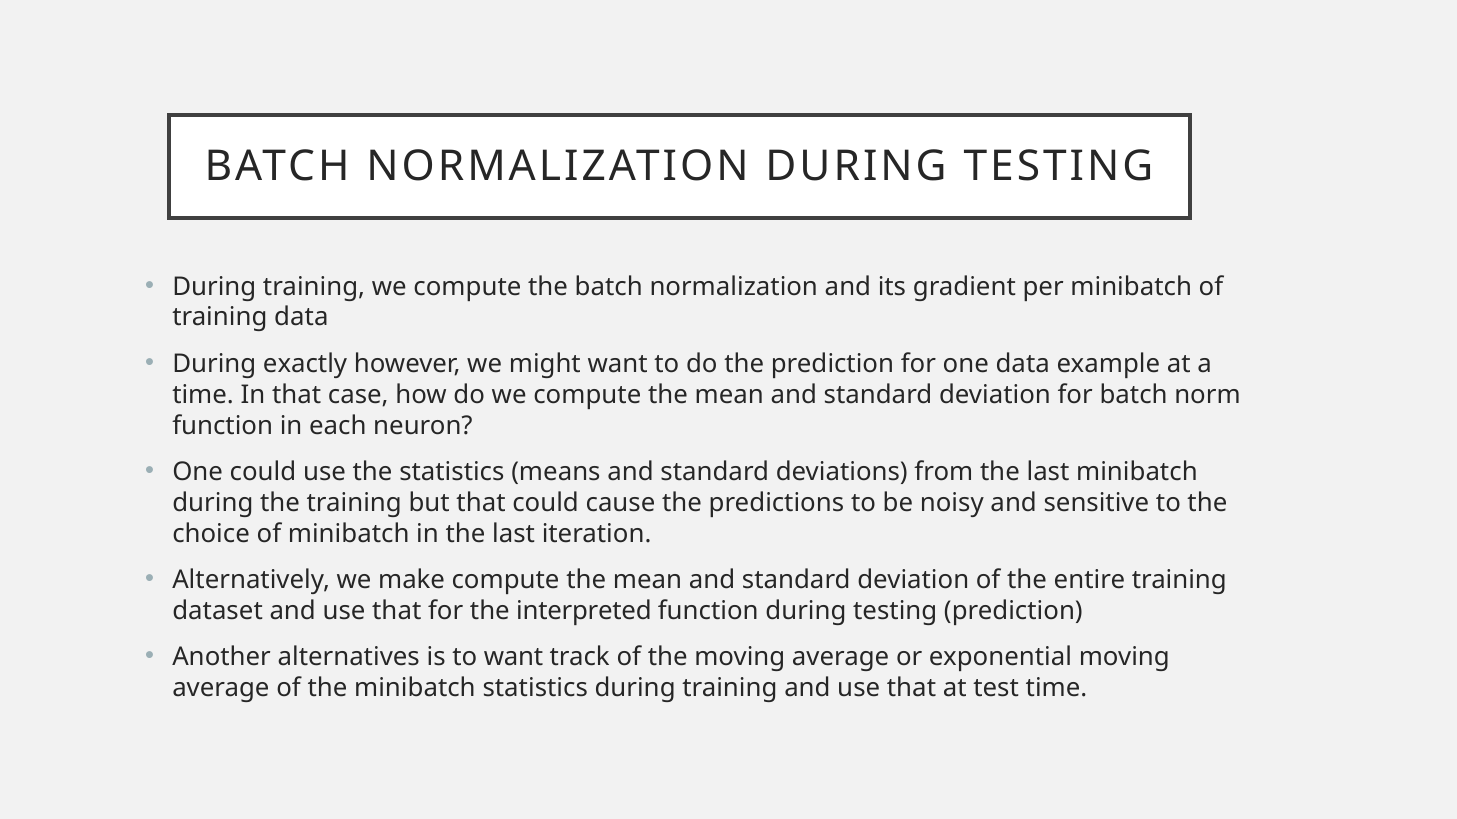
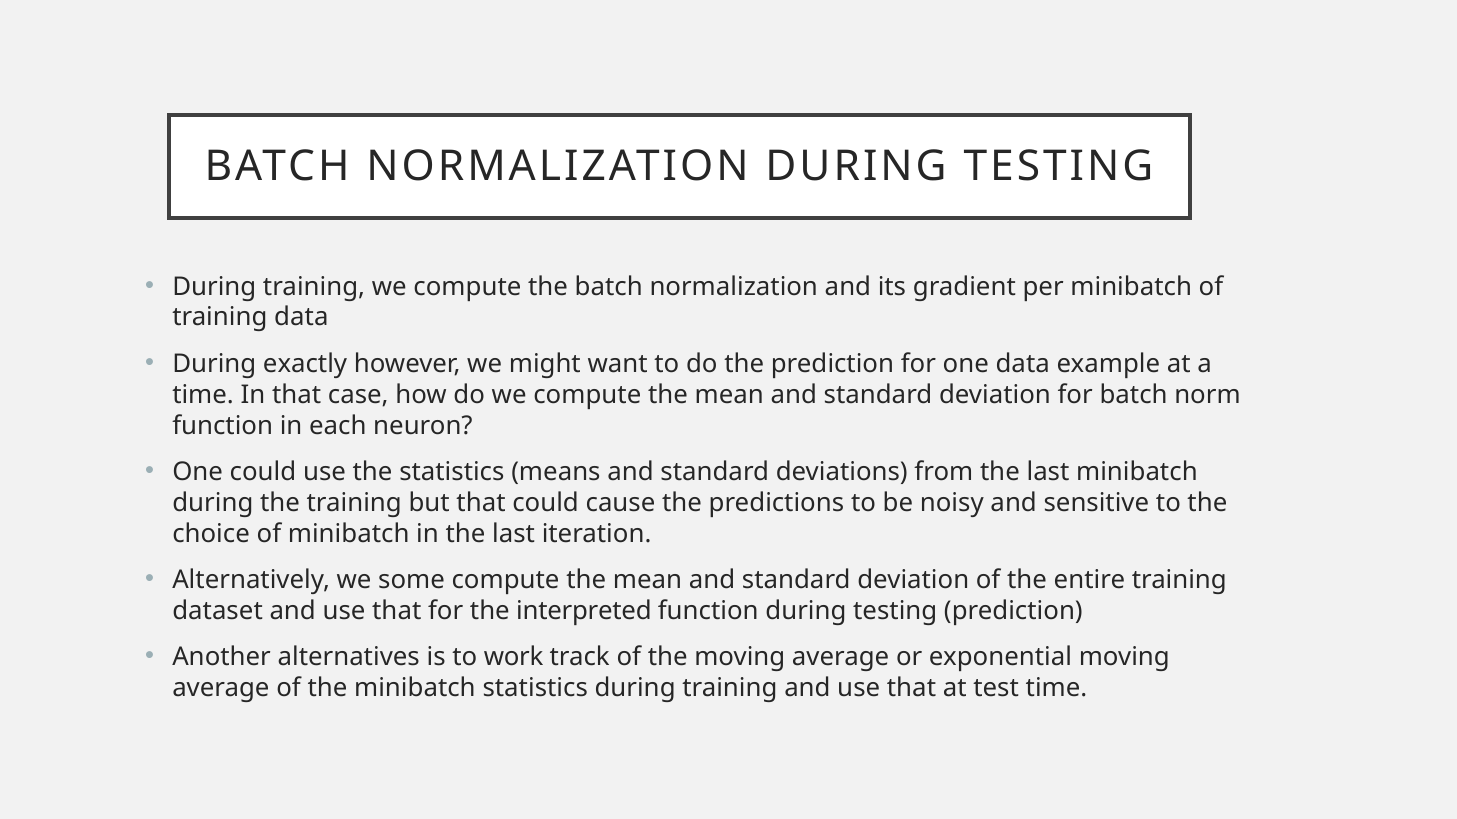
make: make -> some
to want: want -> work
